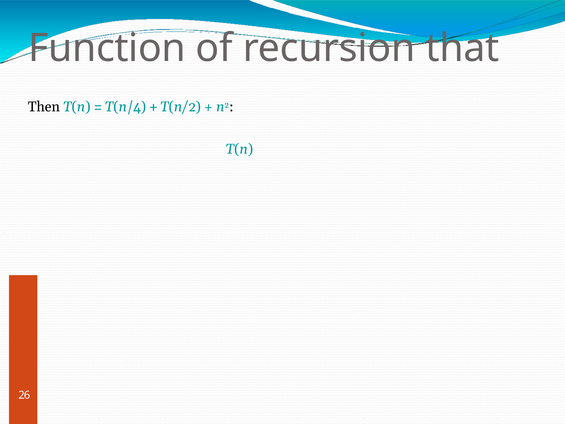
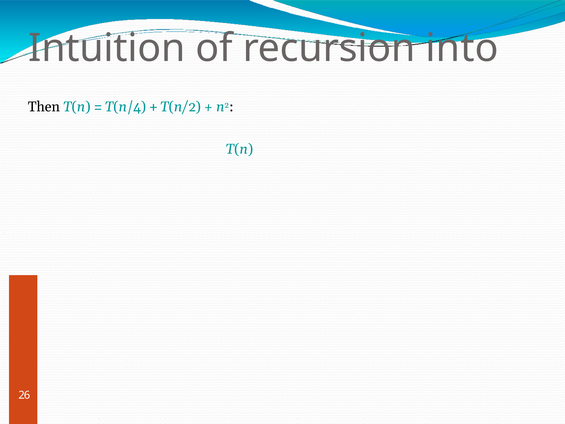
Function: Function -> Intuition
that: that -> into
